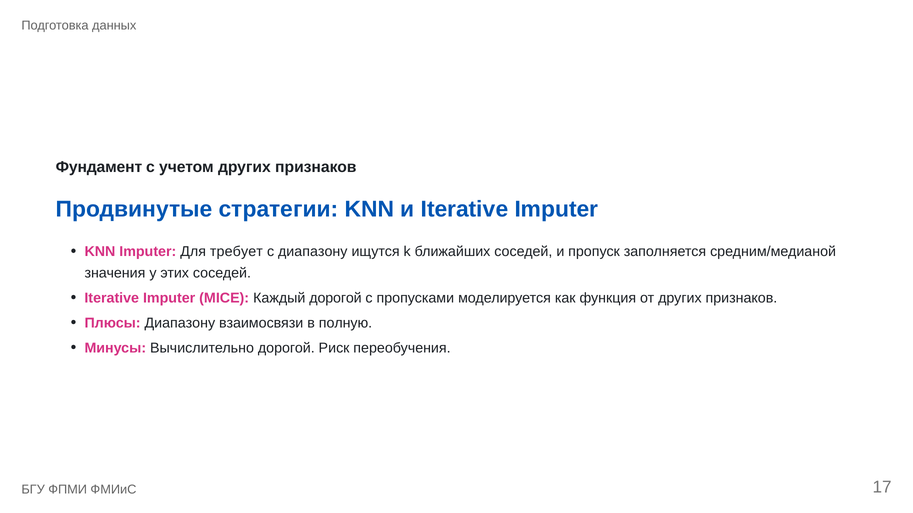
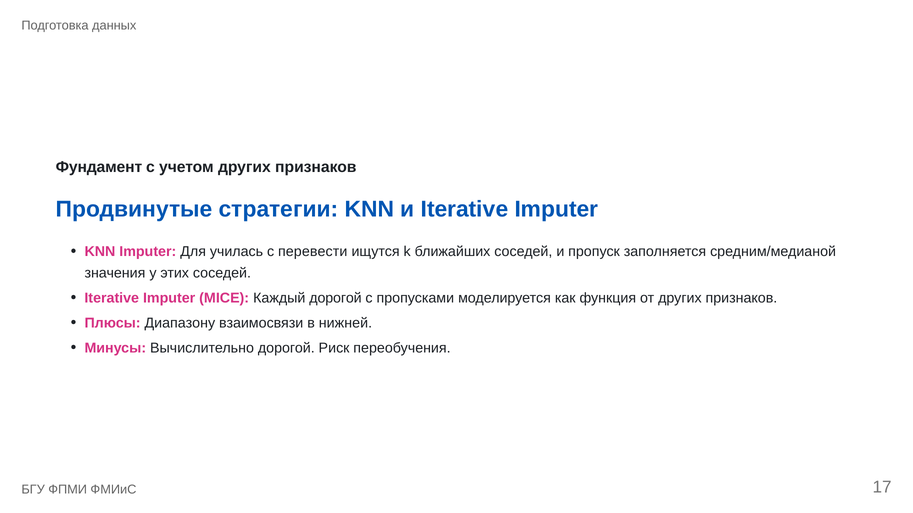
требует: требует -> училась
с диапазону: диапазону -> перевести
полную: полную -> нижней
